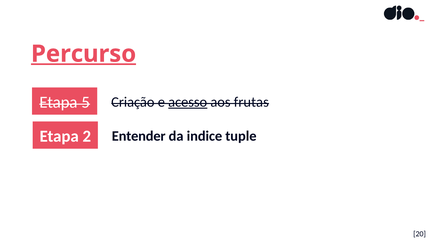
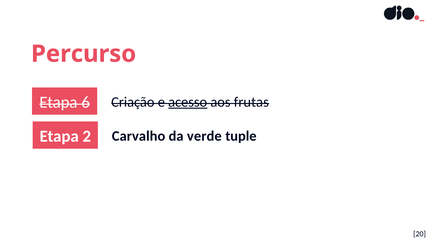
Percurso underline: present -> none
5: 5 -> 6
Entender: Entender -> Carvalho
indice: indice -> verde
